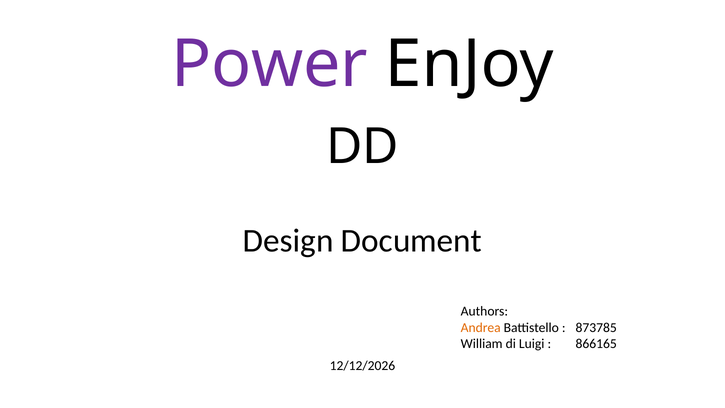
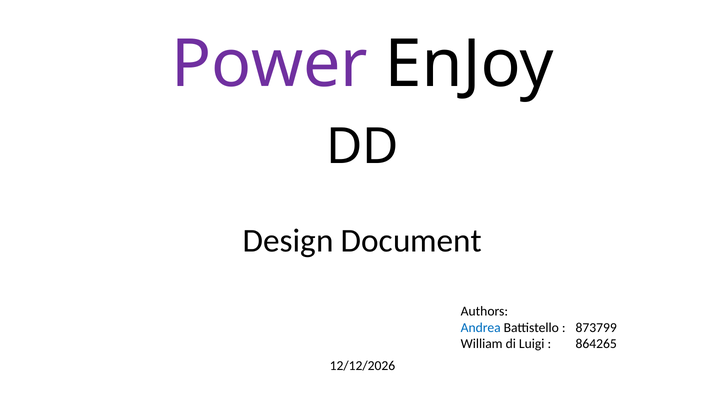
Andrea colour: orange -> blue
873785: 873785 -> 873799
866165: 866165 -> 864265
